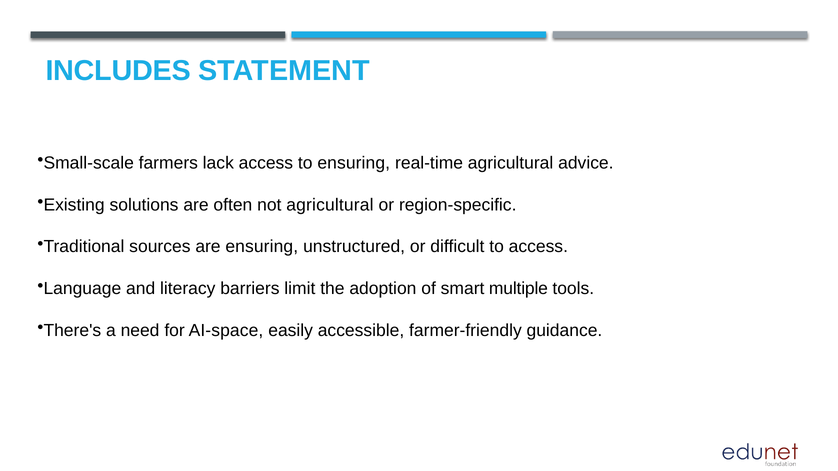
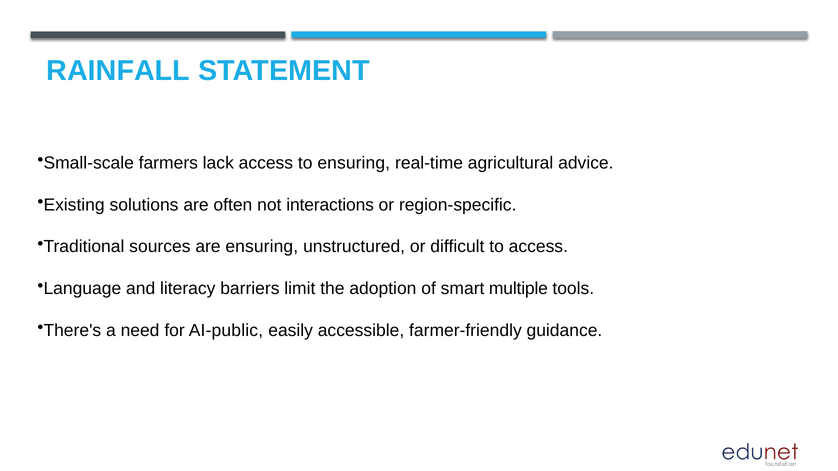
INCLUDES: INCLUDES -> RAINFALL
not agricultural: agricultural -> interactions
AI-space: AI-space -> AI-public
